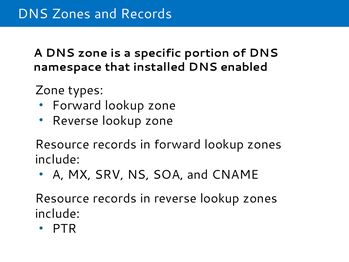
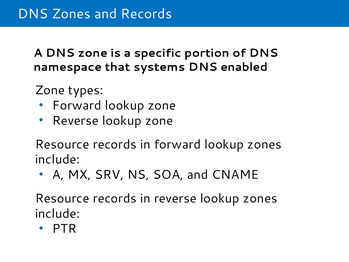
installed: installed -> systems
